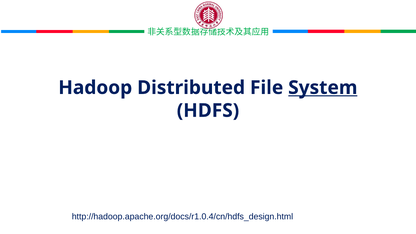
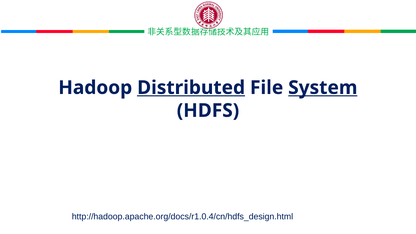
Distributed underline: none -> present
